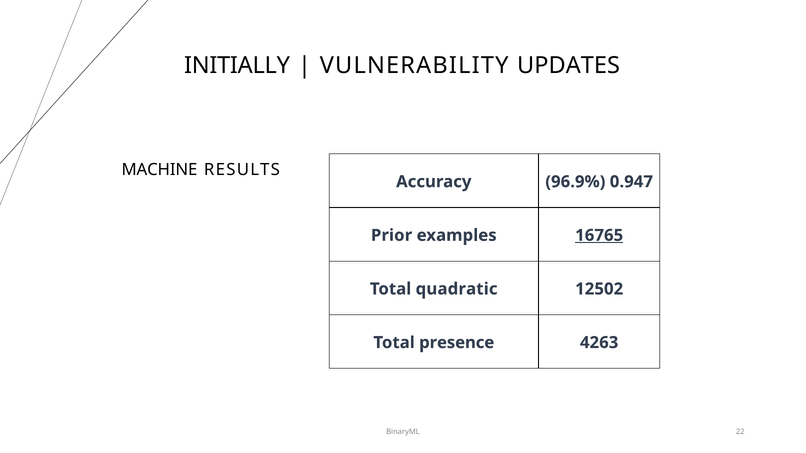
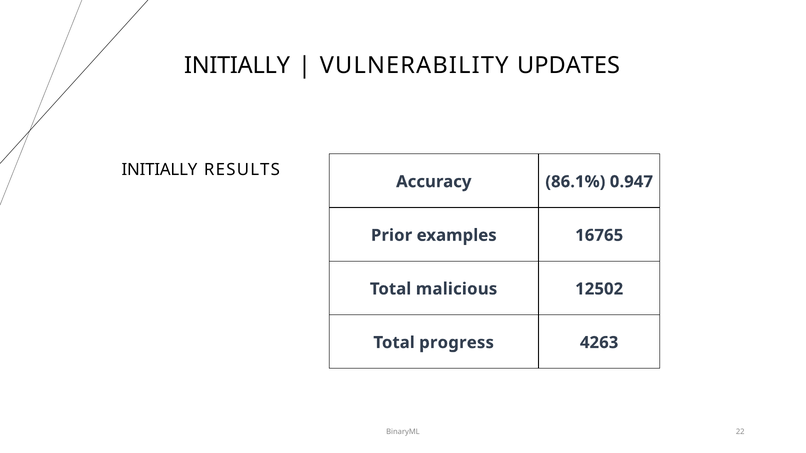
MACHINE at (159, 170): MACHINE -> INITIALLY
96.9%: 96.9% -> 86.1%
16765 underline: present -> none
quadratic: quadratic -> malicious
presence: presence -> progress
